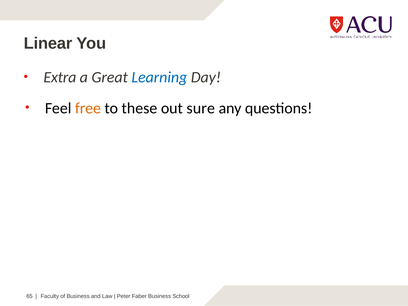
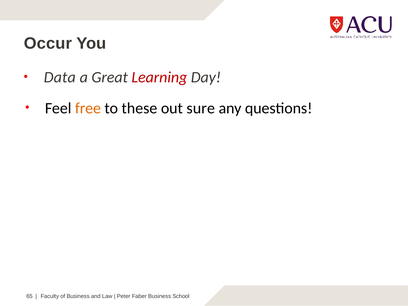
Linear: Linear -> Occur
Extra: Extra -> Data
Learning colour: blue -> red
